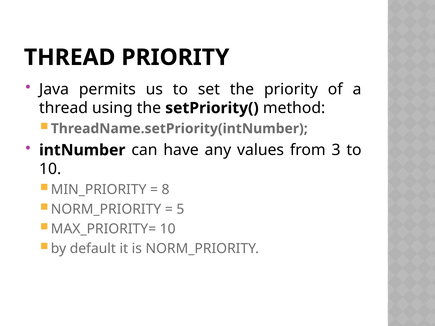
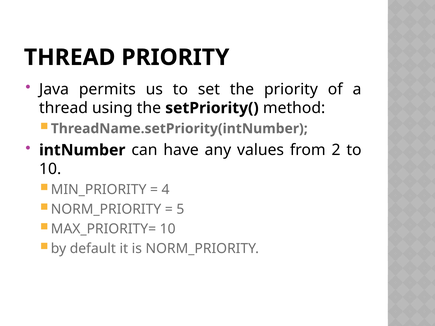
3: 3 -> 2
8: 8 -> 4
